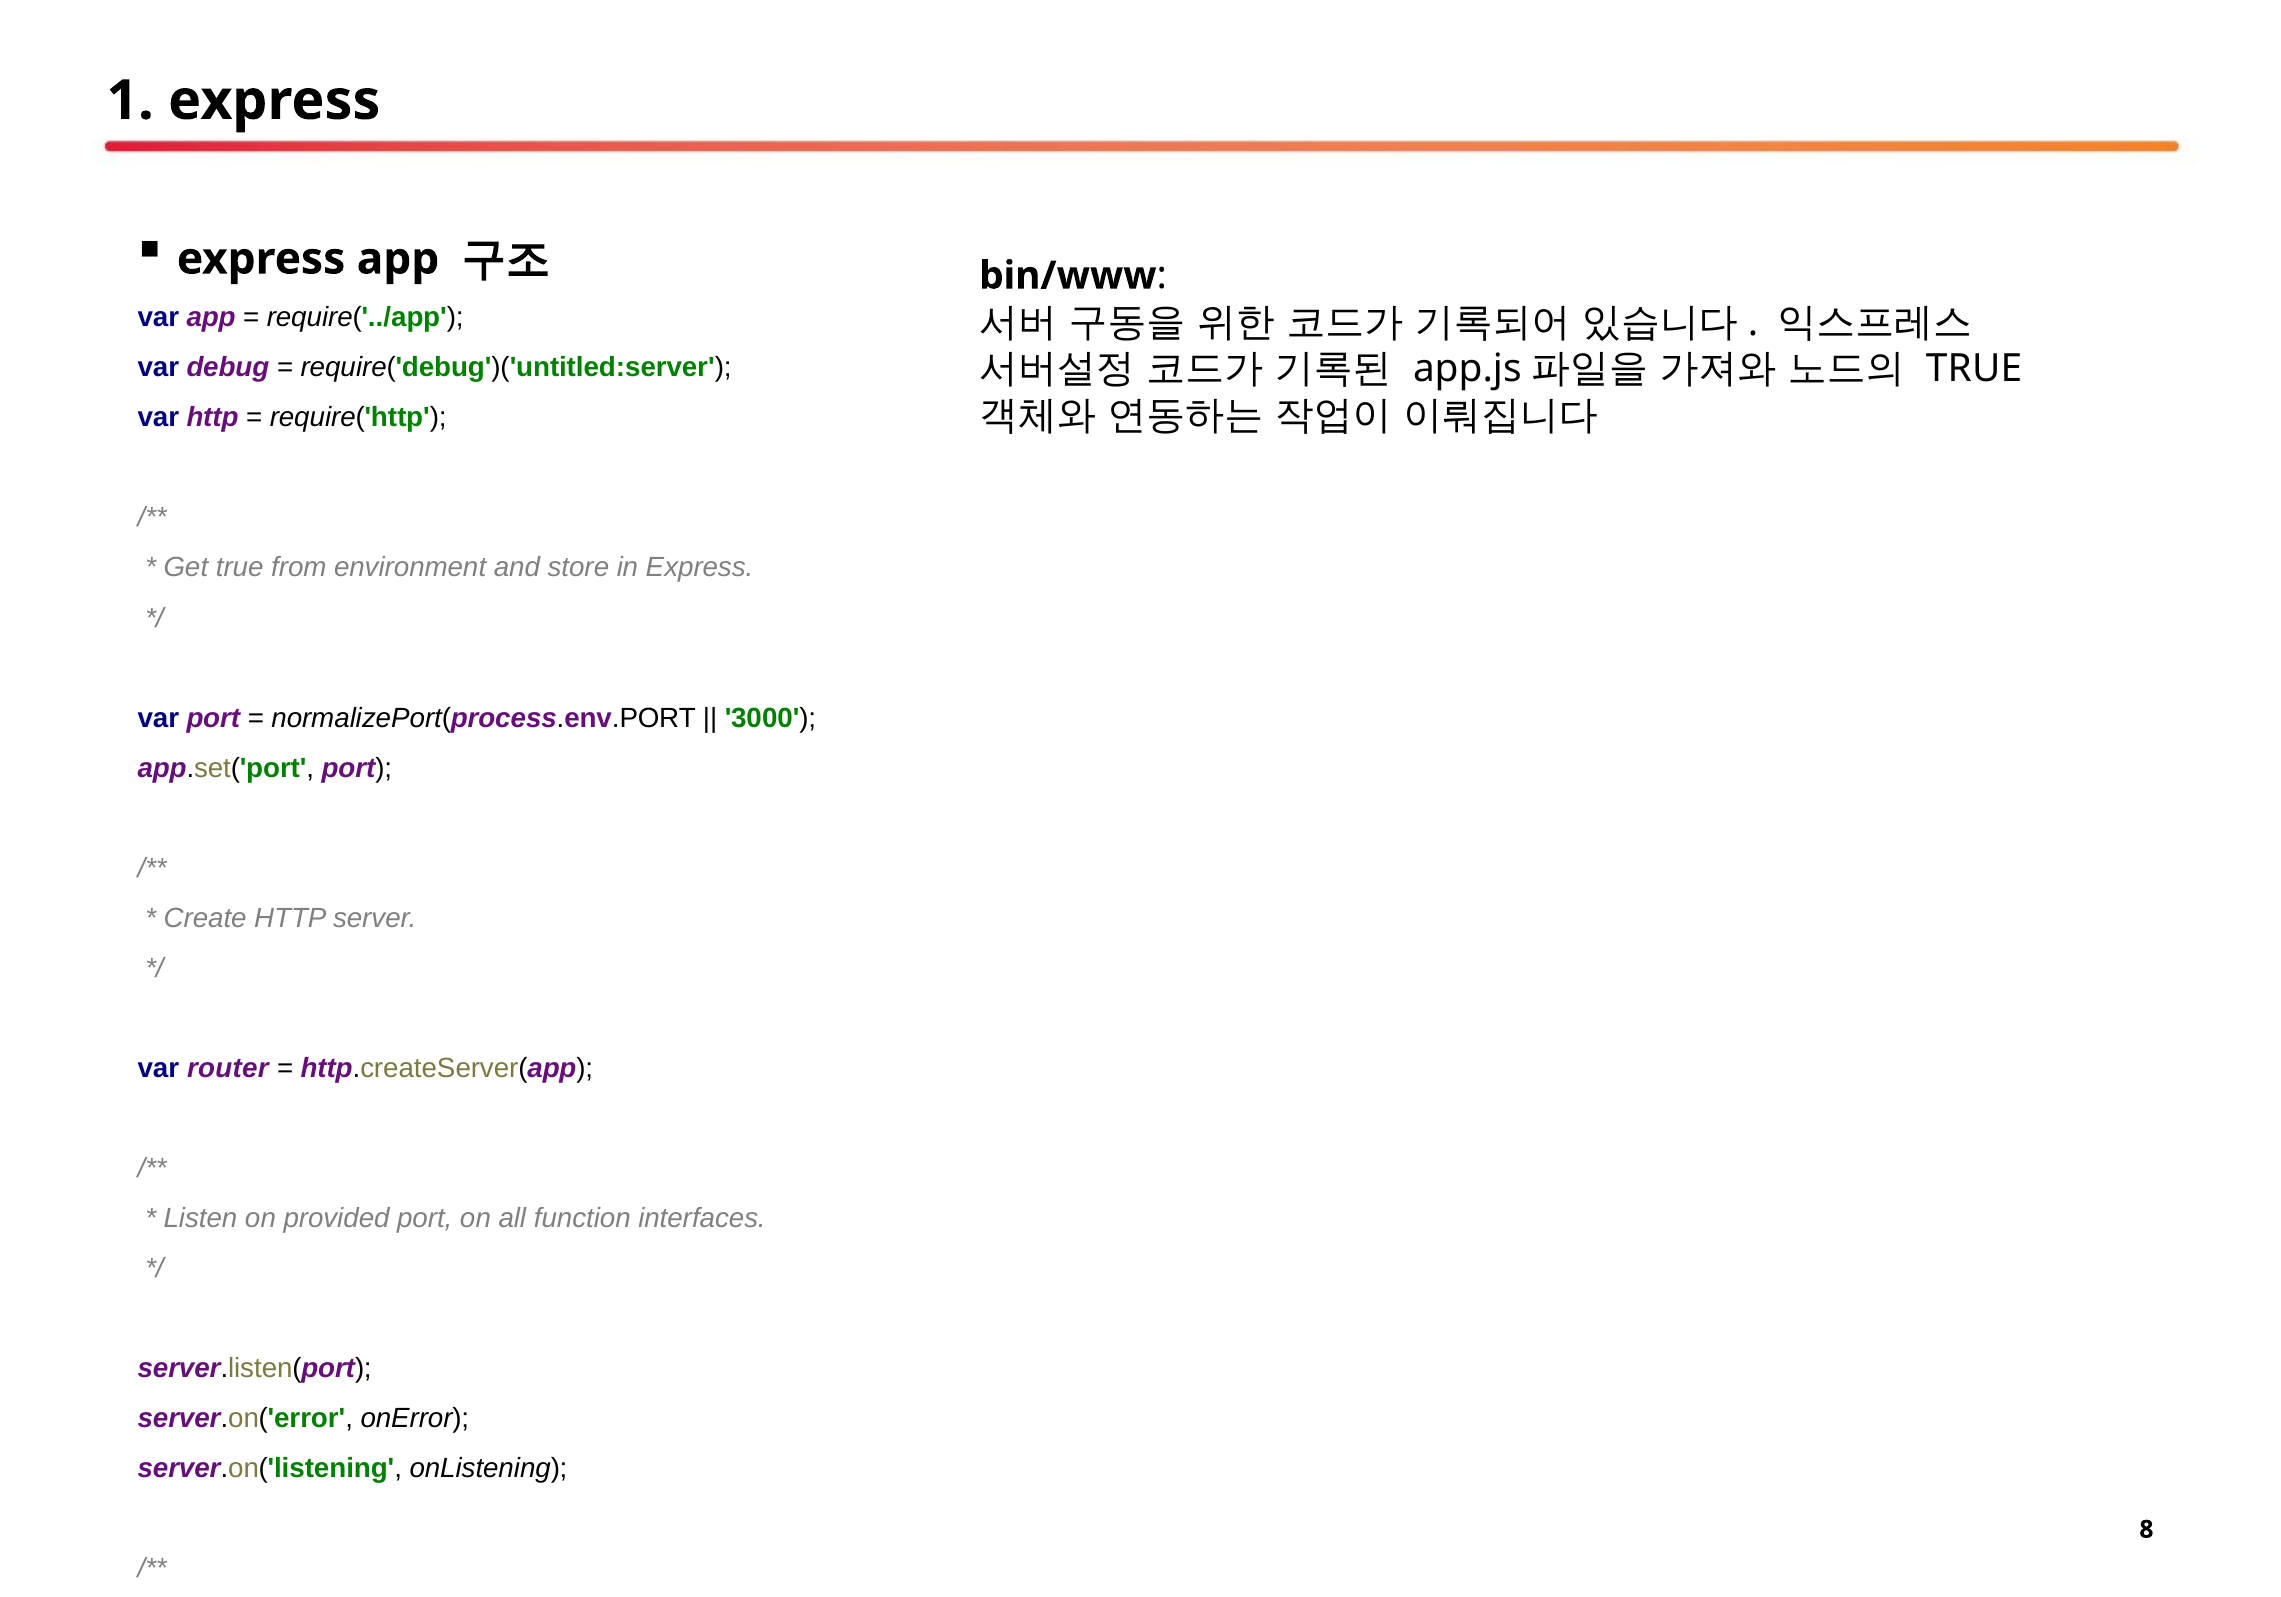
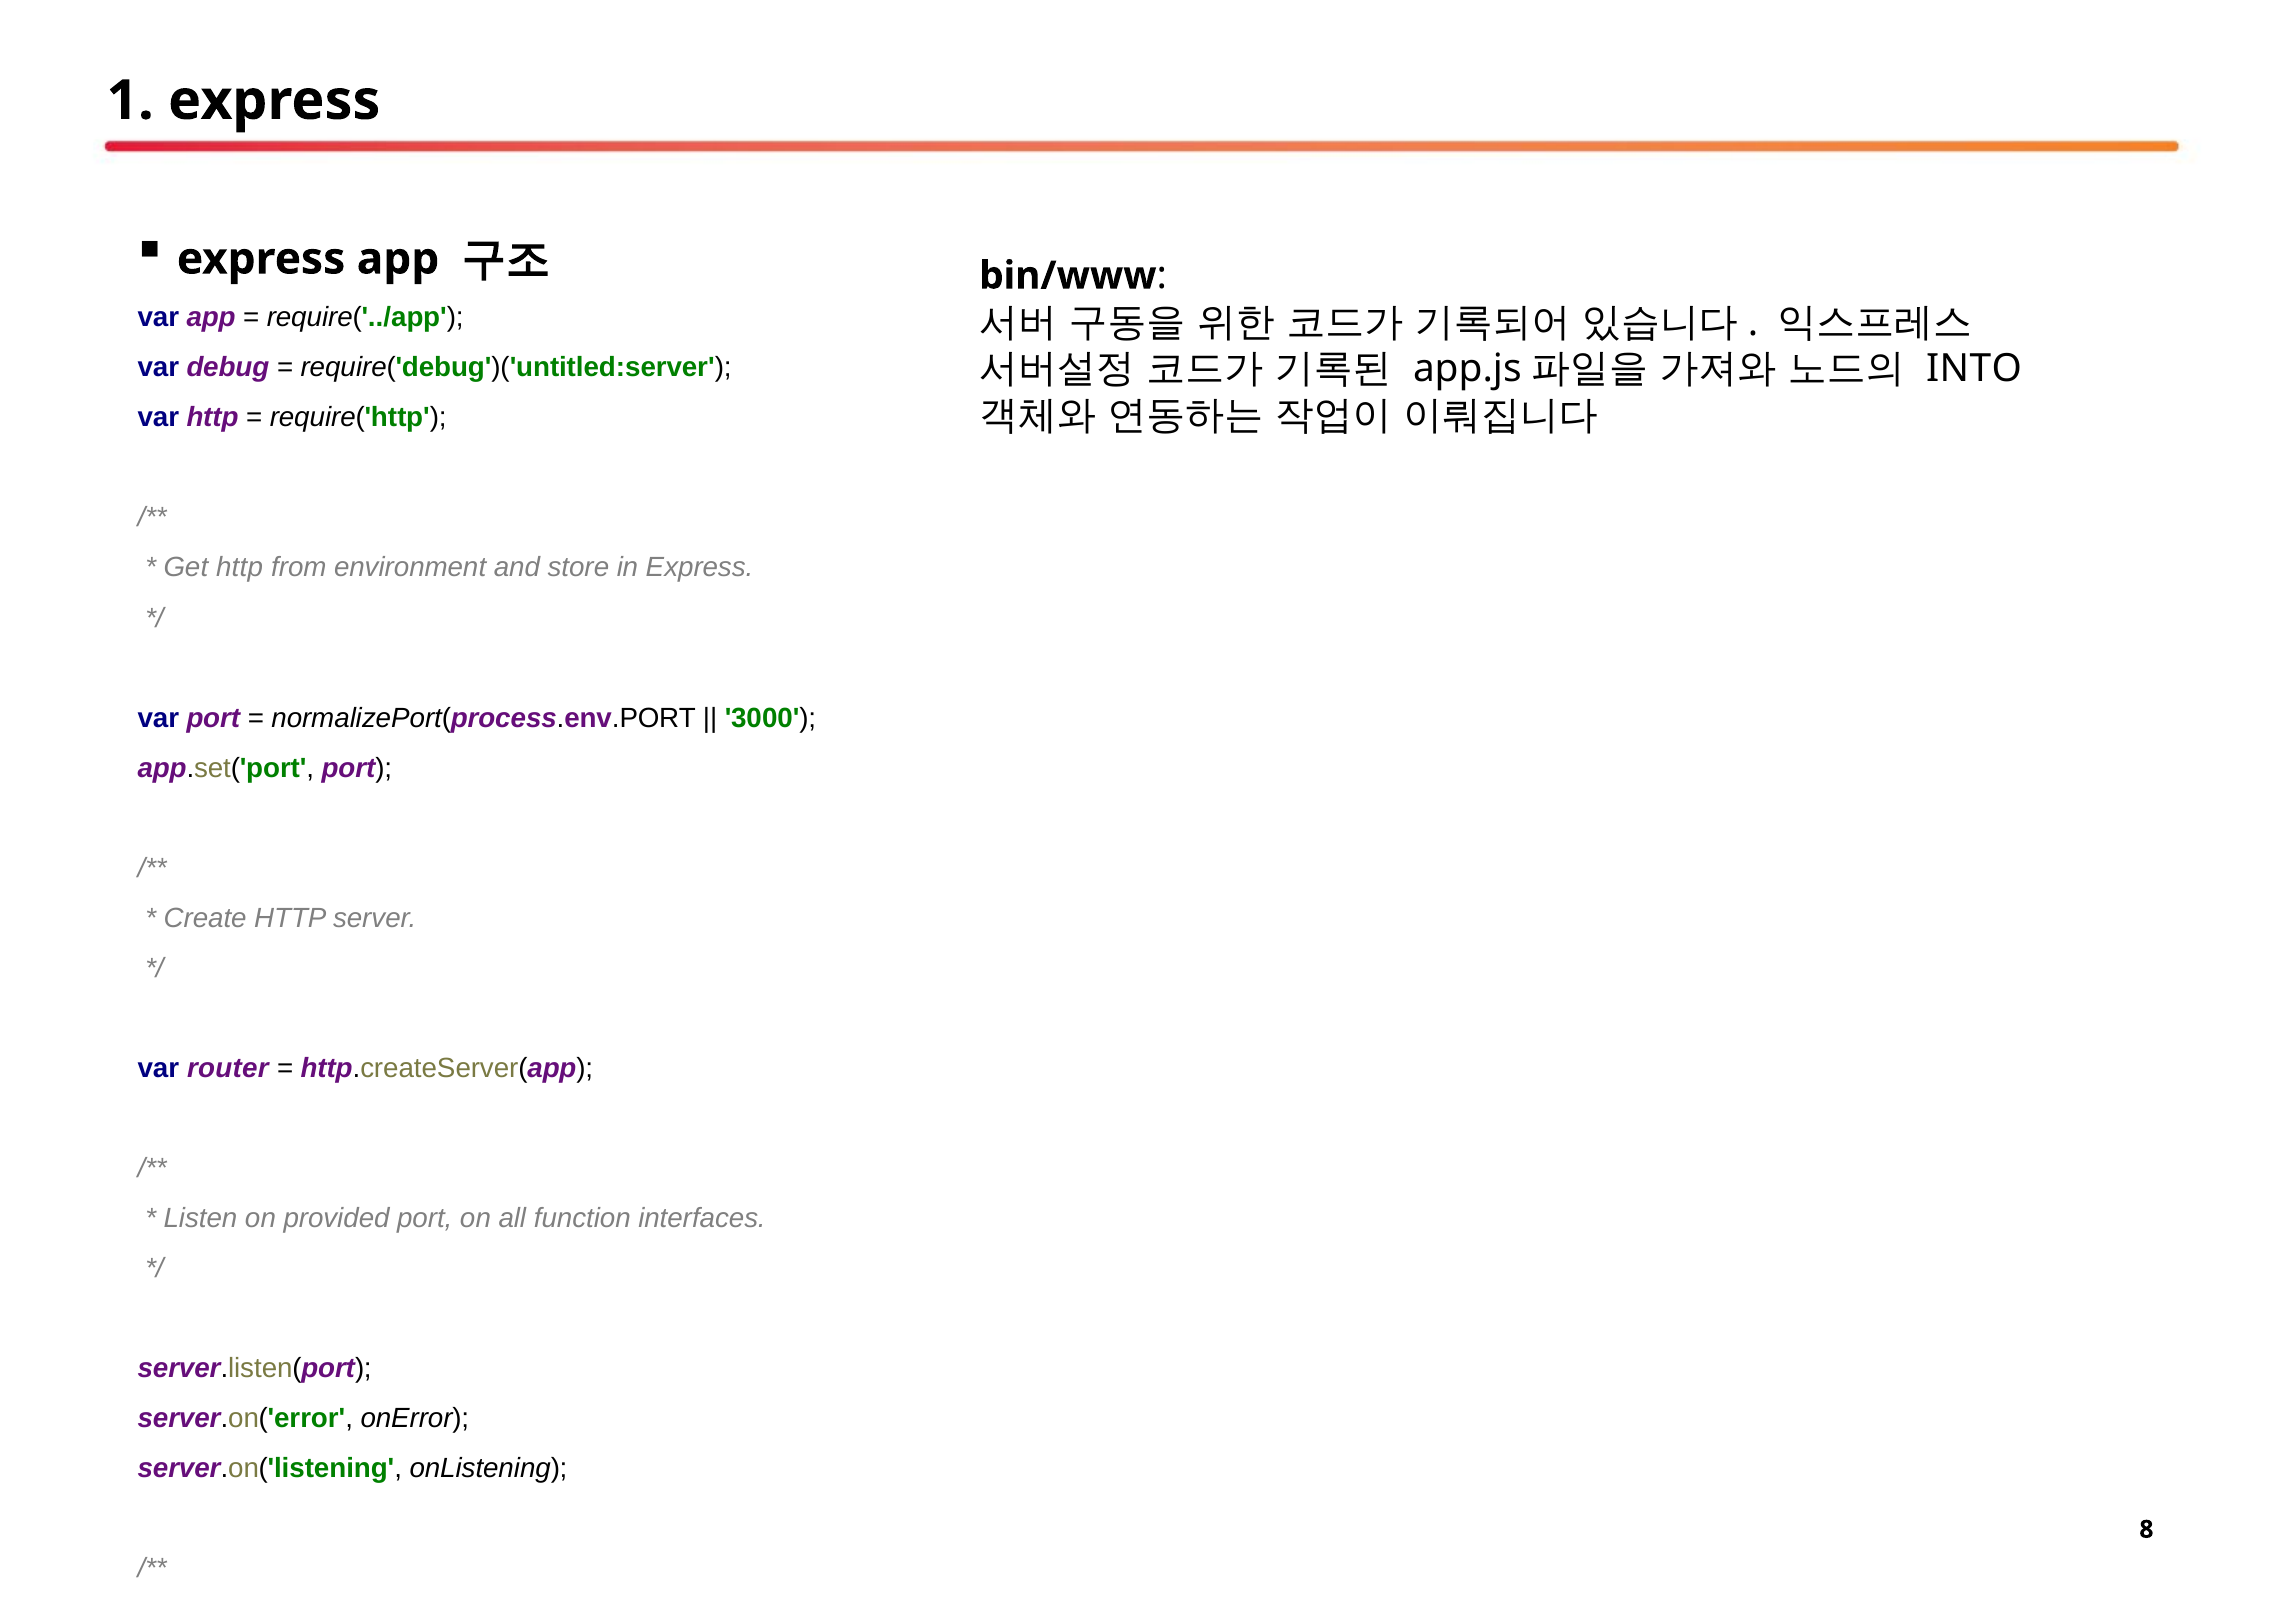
TRUE at (1974, 369): TRUE -> INTO
Get true: true -> http
